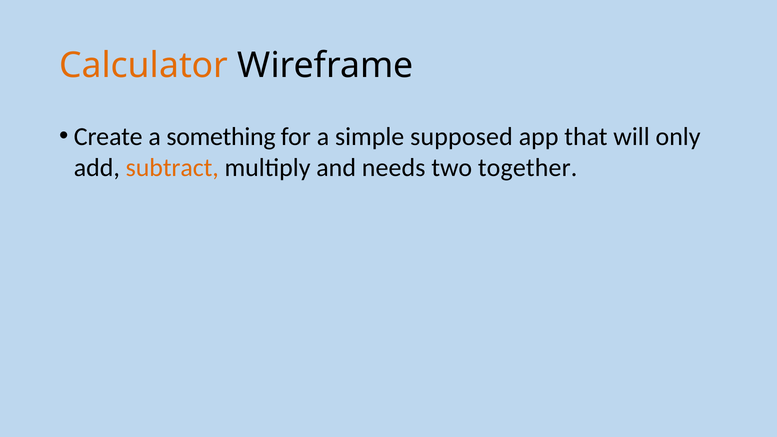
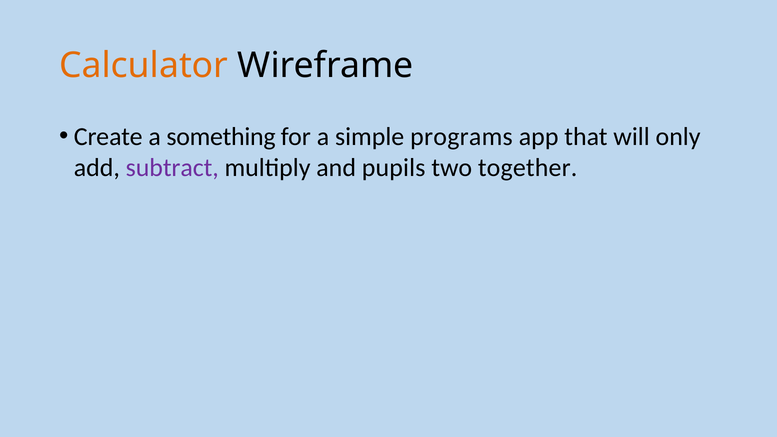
supposed: supposed -> programs
subtract colour: orange -> purple
needs: needs -> pupils
